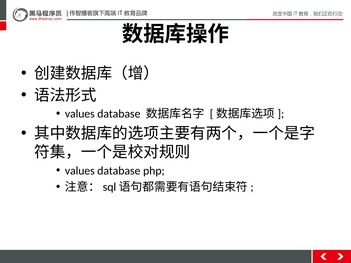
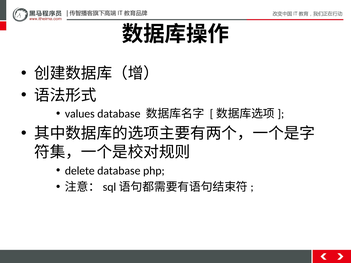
values at (80, 171): values -> delete
